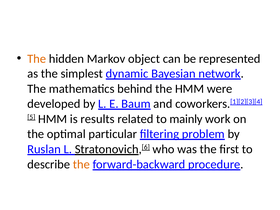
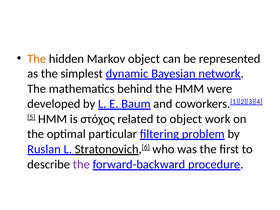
results: results -> στόχος
to mainly: mainly -> object
the at (81, 164) colour: orange -> purple
